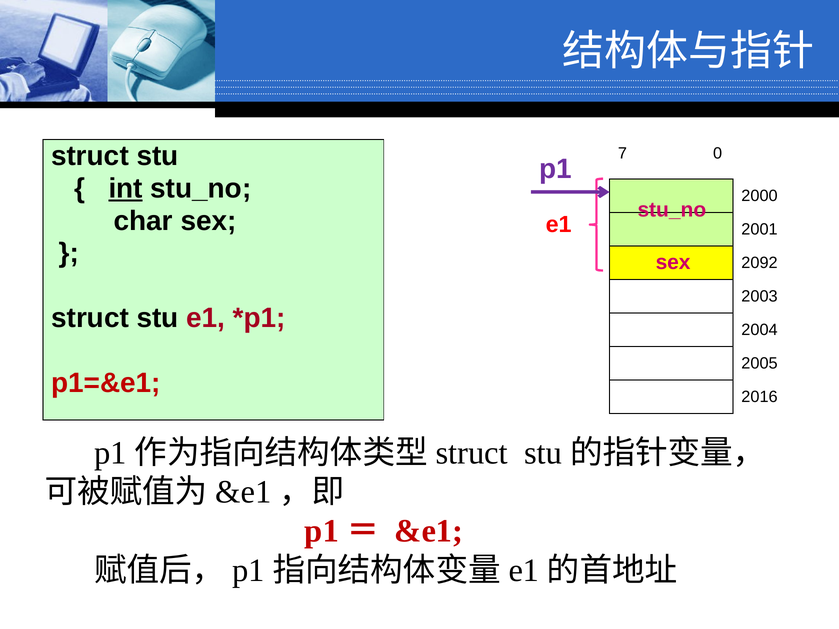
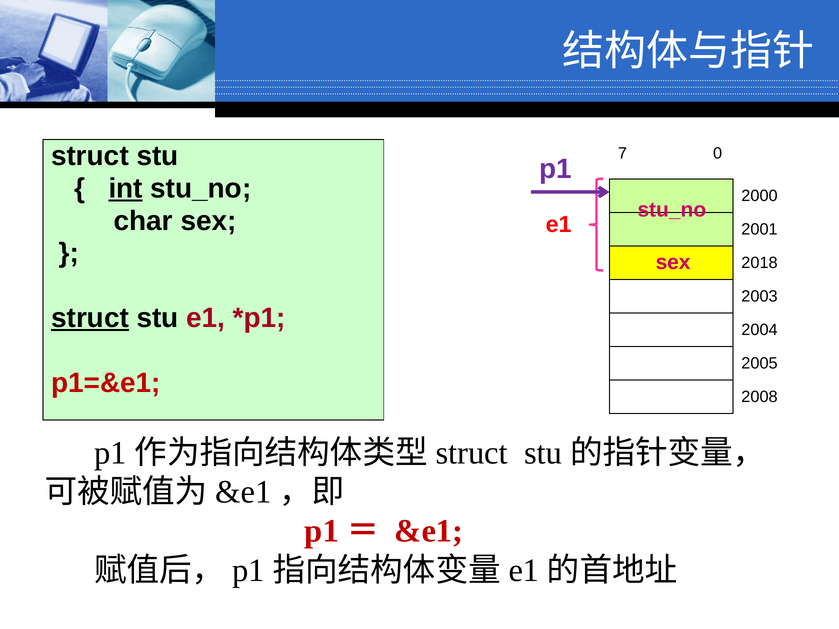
2092: 2092 -> 2018
struct at (90, 318) underline: none -> present
2016: 2016 -> 2008
